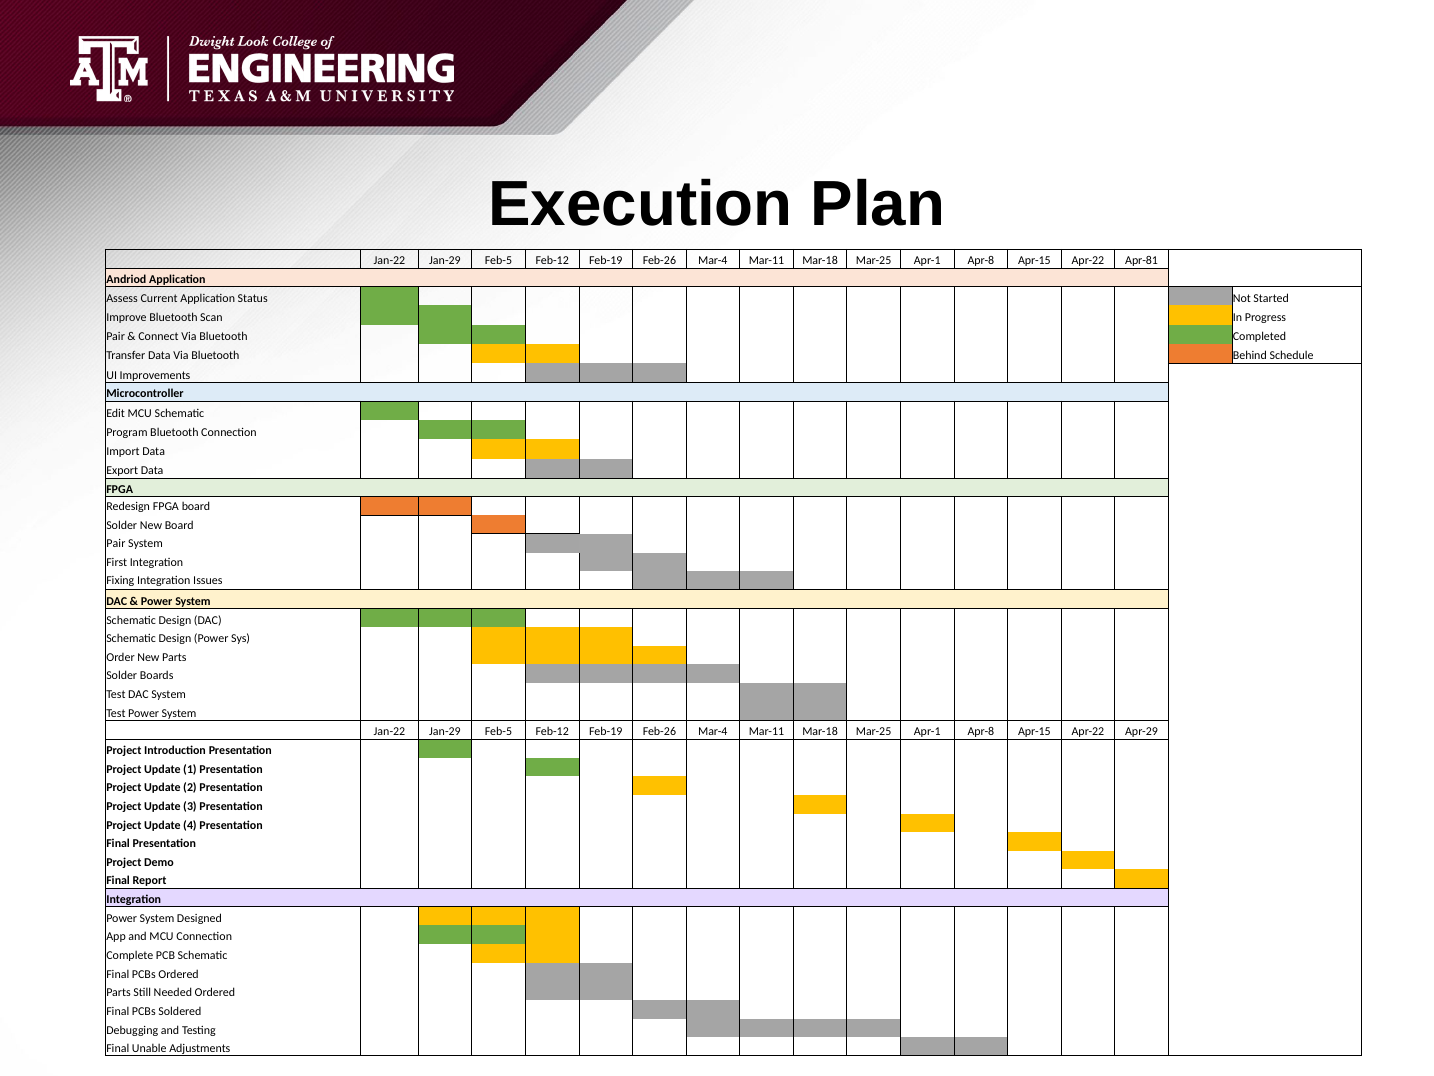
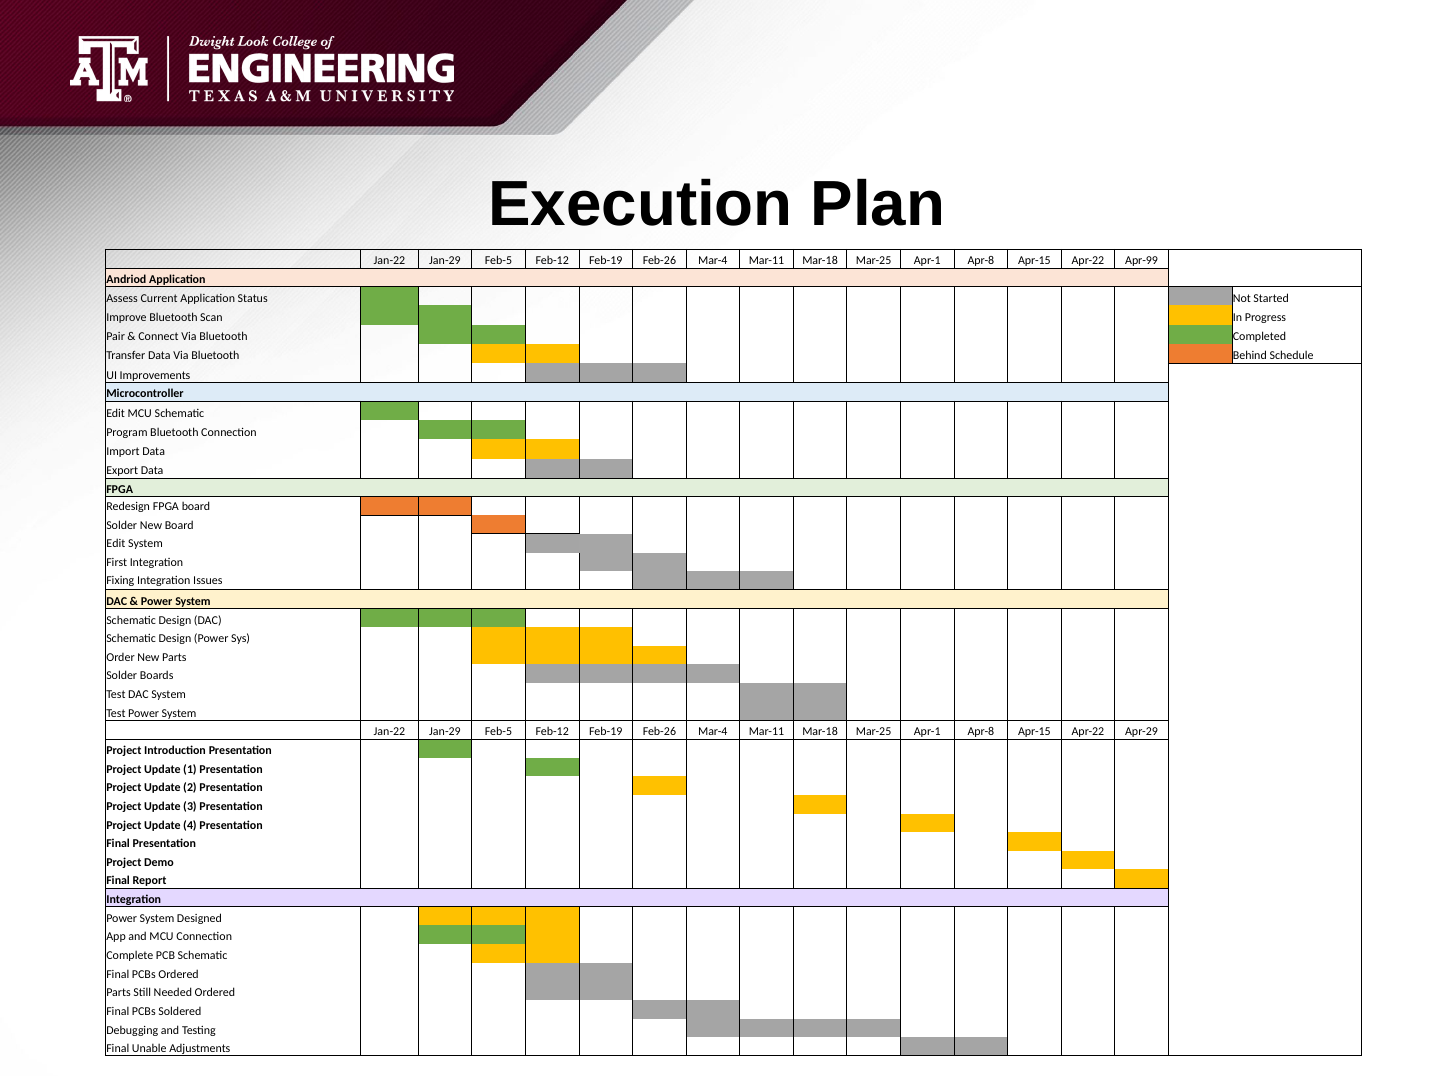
Apr-81: Apr-81 -> Apr-99
Pair at (116, 544): Pair -> Edit
